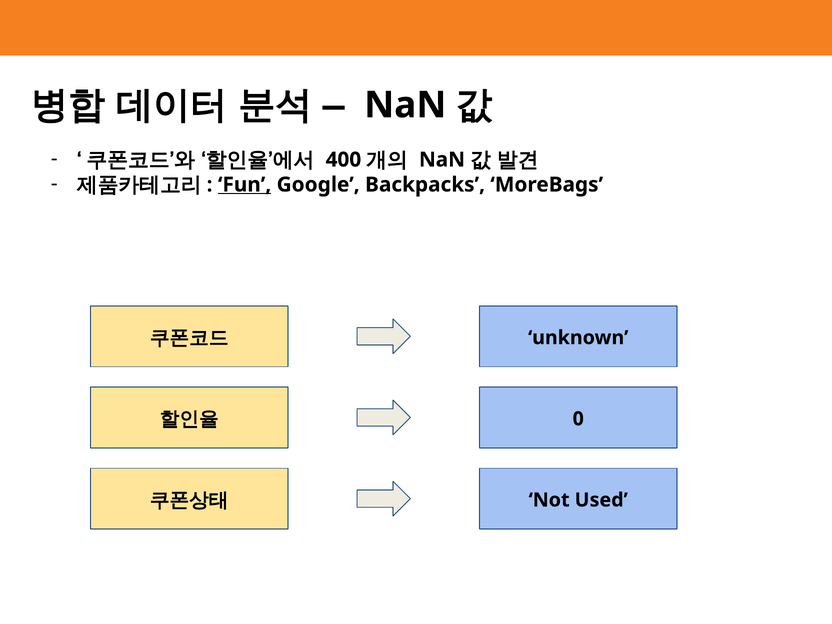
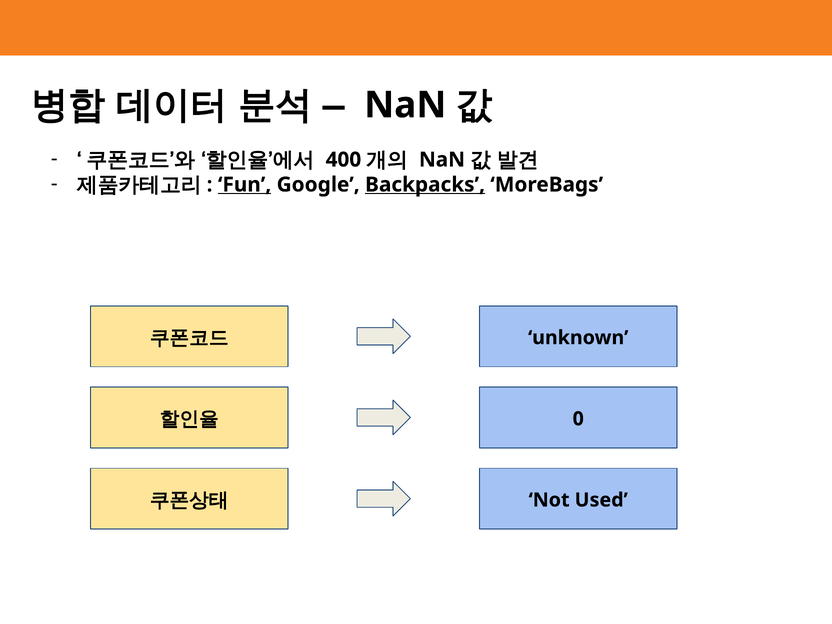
Backpacks underline: none -> present
